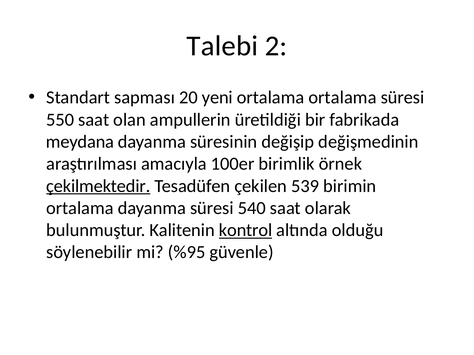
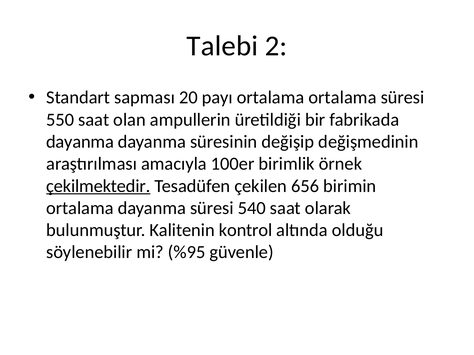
yeni: yeni -> payı
meydana at (80, 142): meydana -> dayanma
539: 539 -> 656
kontrol underline: present -> none
